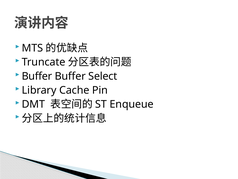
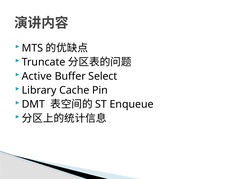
Buffer at (37, 76): Buffer -> Active
